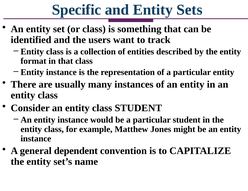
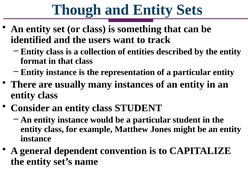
Specific: Specific -> Though
